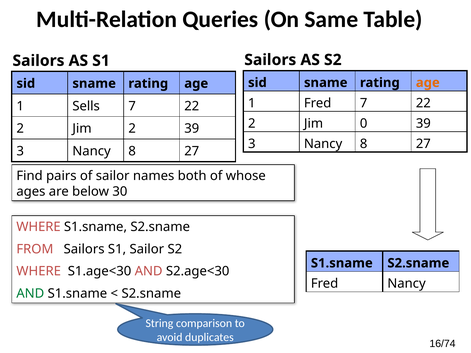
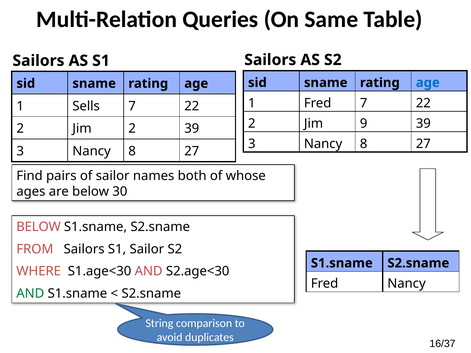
age at (428, 83) colour: orange -> blue
0: 0 -> 9
WHERE at (39, 227): WHERE -> BELOW
16/74: 16/74 -> 16/37
